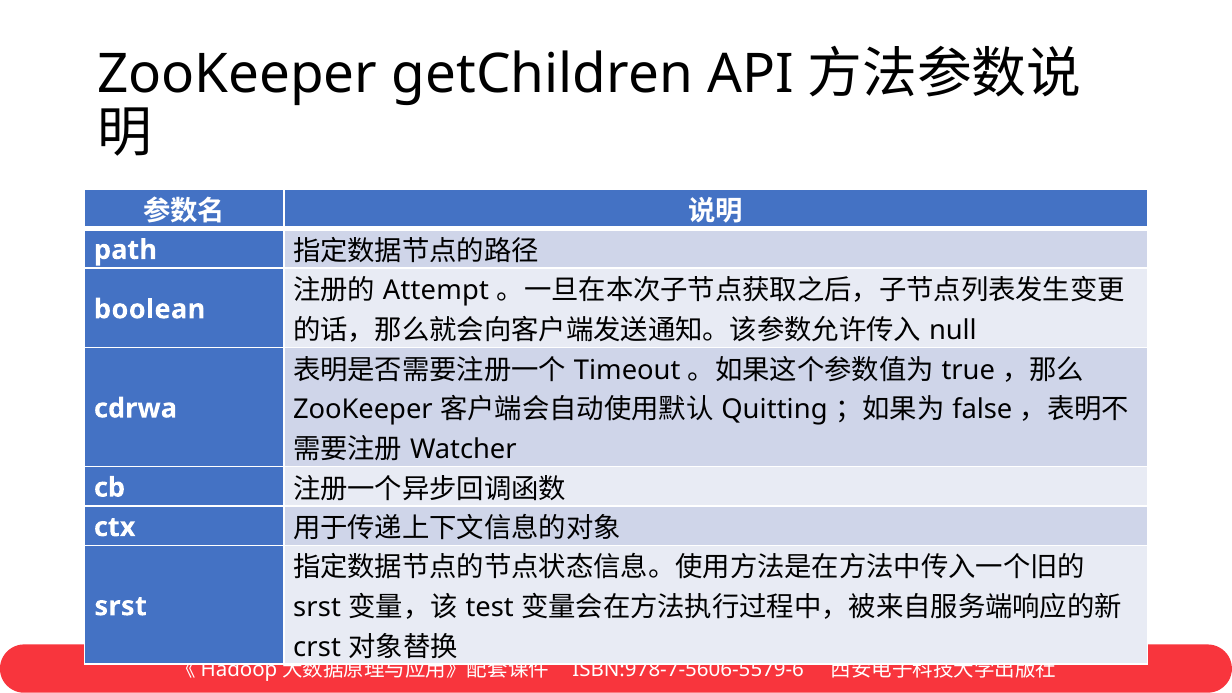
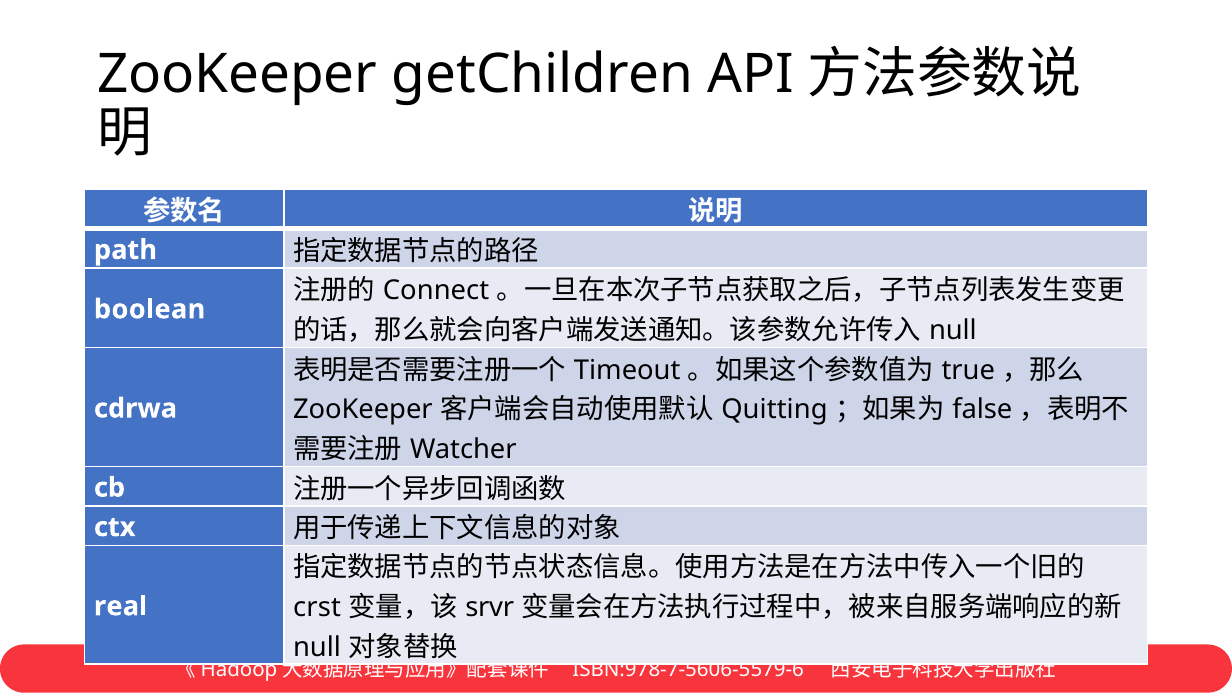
Attempt: Attempt -> Connect
srst at (317, 607): srst -> crst
test: test -> srvr
srst at (121, 606): srst -> real
crst at (317, 647): crst -> null
